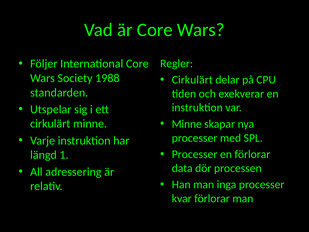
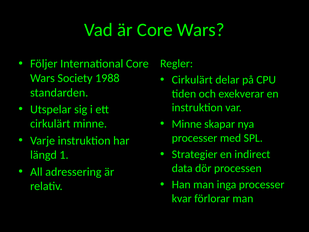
Processer at (195, 154): Processer -> Strategier
en förlorar: förlorar -> indirect
